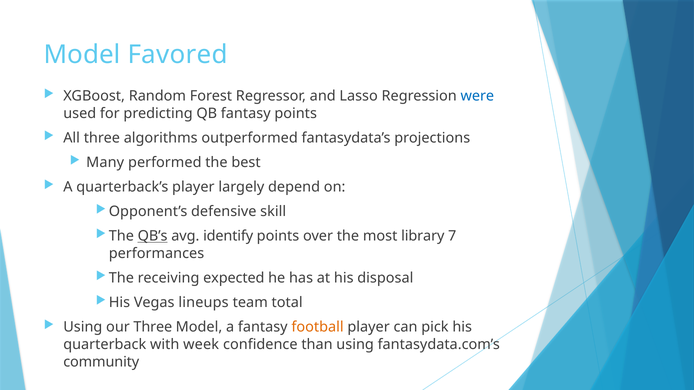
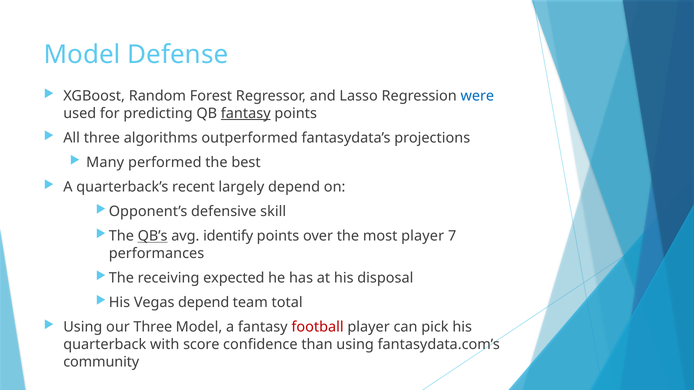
Favored: Favored -> Defense
fantasy at (246, 113) underline: none -> present
quarterback’s player: player -> recent
most library: library -> player
Vegas lineups: lineups -> depend
football colour: orange -> red
week: week -> score
